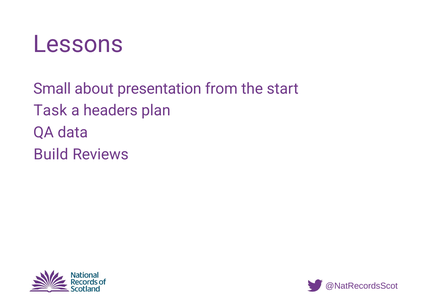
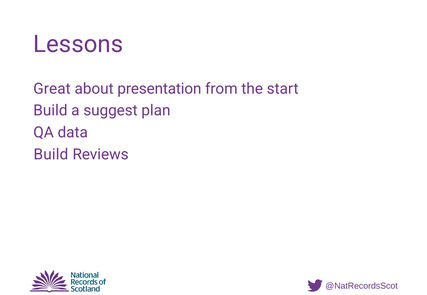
Small: Small -> Great
Task at (50, 111): Task -> Build
headers: headers -> suggest
